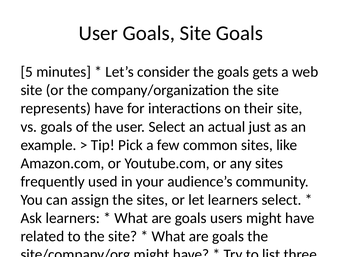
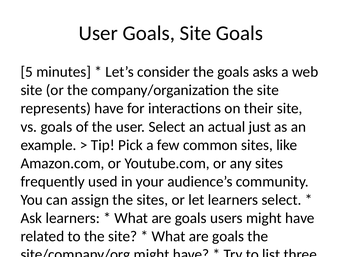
gets: gets -> asks
